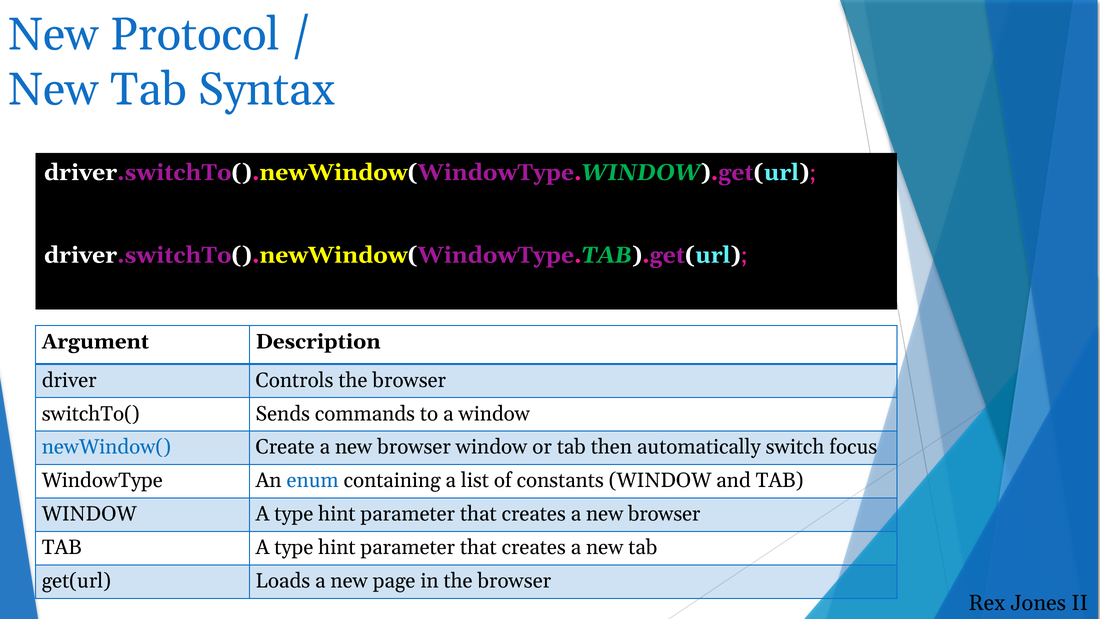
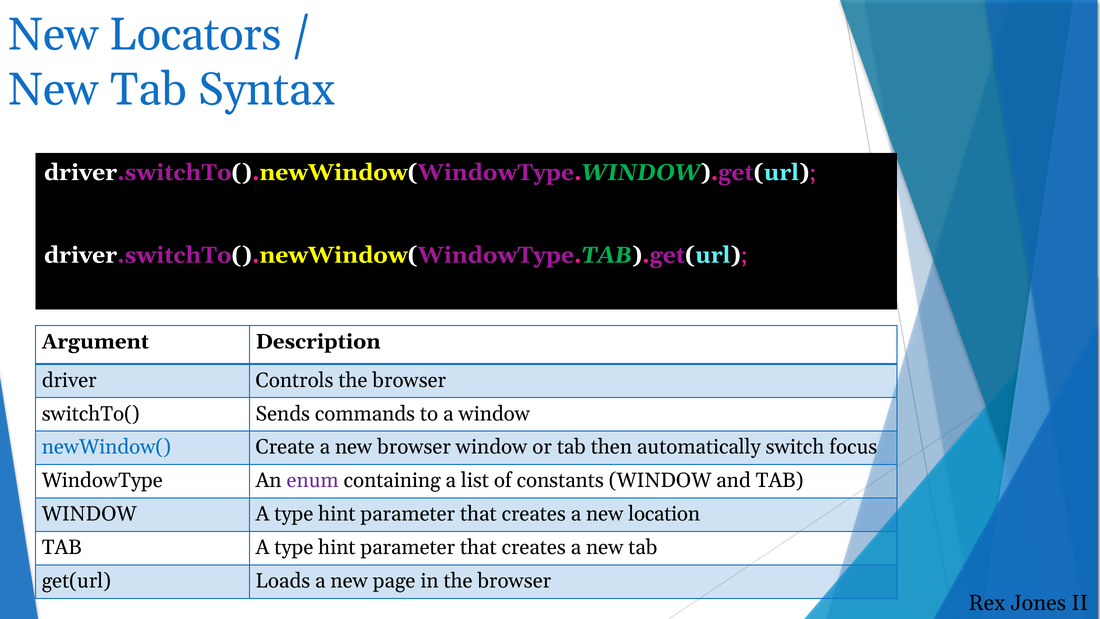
Protocol: Protocol -> Locators
enum colour: blue -> purple
creates a new browser: browser -> location
